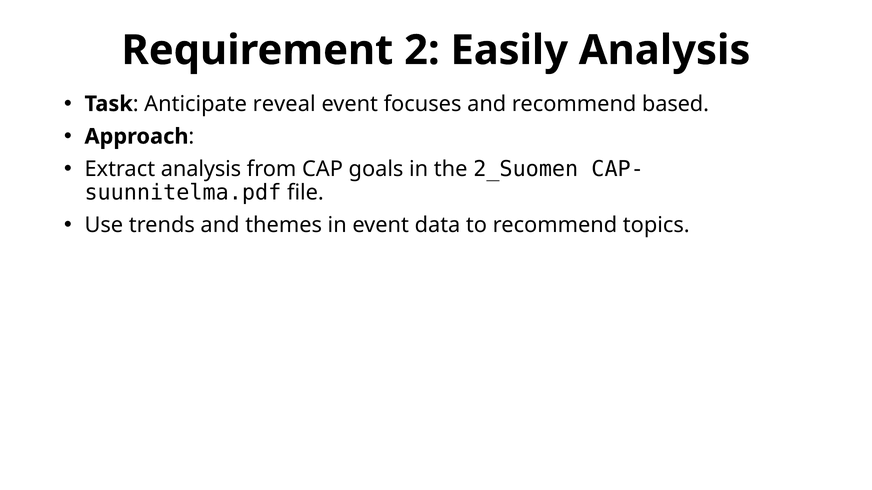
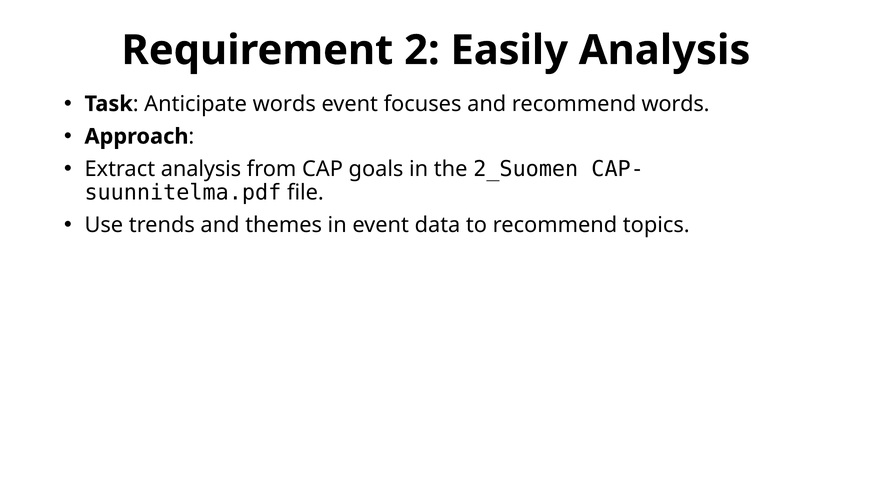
Anticipate reveal: reveal -> words
recommend based: based -> words
